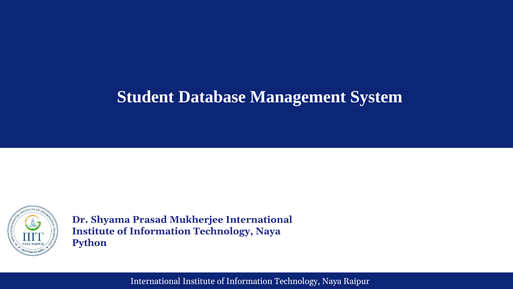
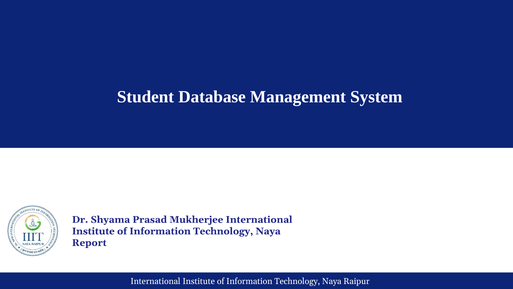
Python: Python -> Report
